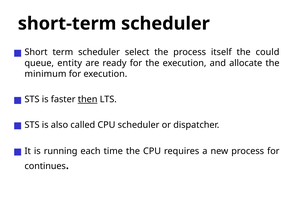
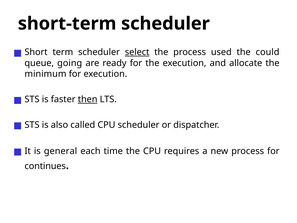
select underline: none -> present
itself: itself -> used
entity: entity -> going
running: running -> general
